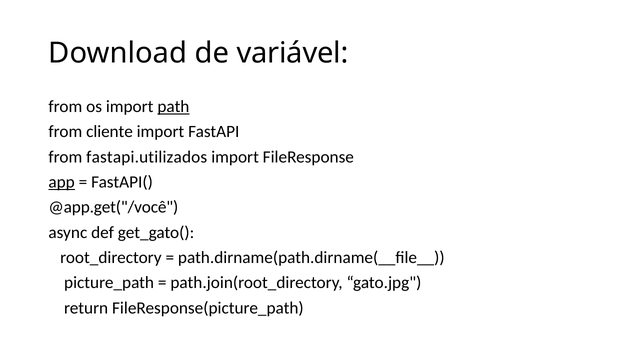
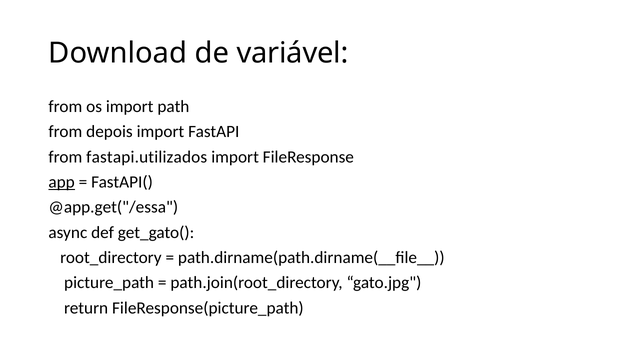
path underline: present -> none
cliente: cliente -> depois
@app.get("/você: @app.get("/você -> @app.get("/essa
